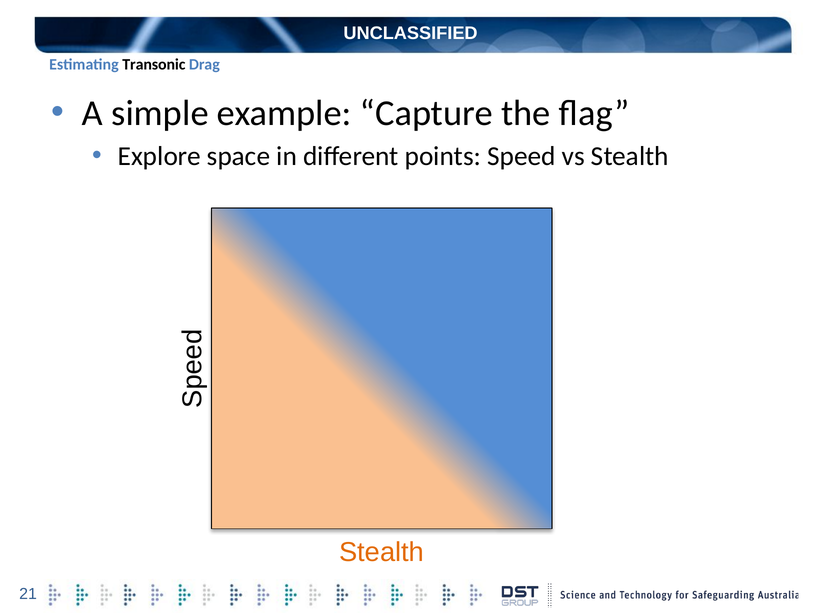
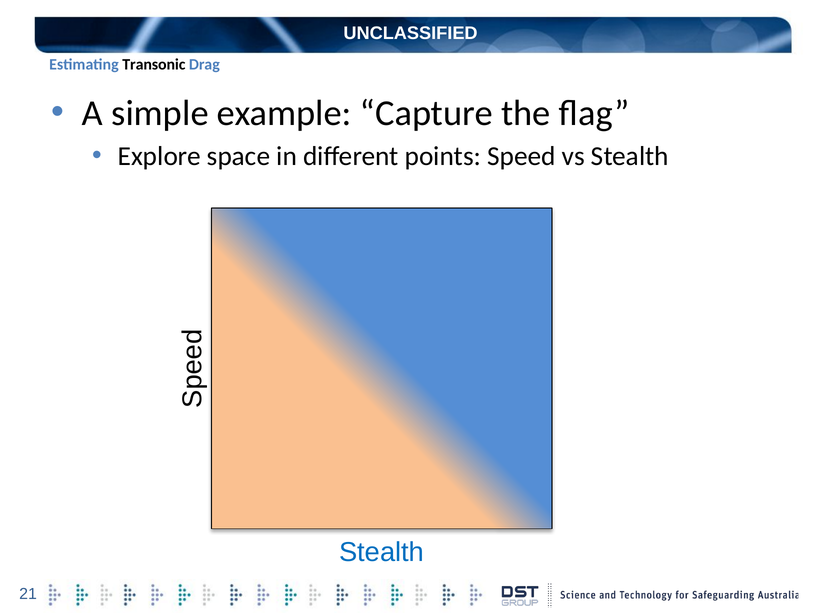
Stealth at (382, 552) colour: orange -> blue
